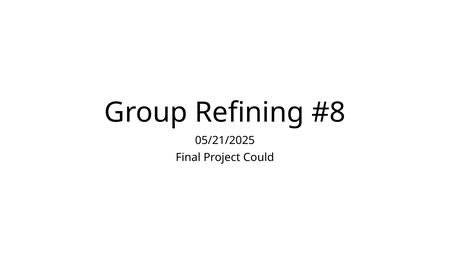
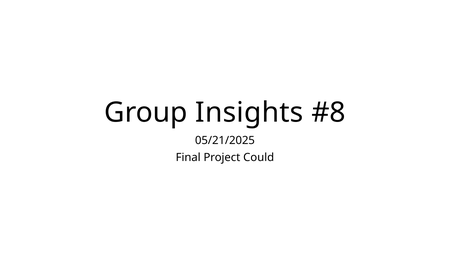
Refining: Refining -> Insights
